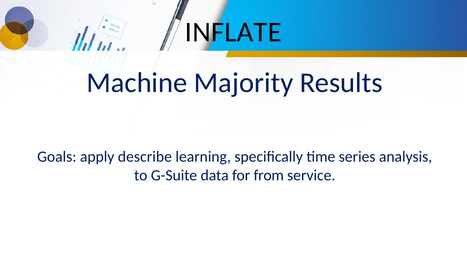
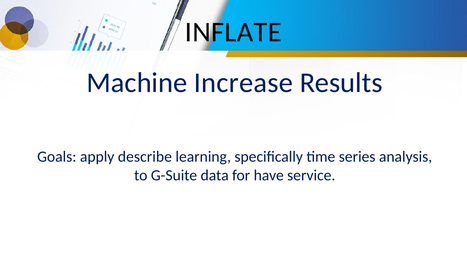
Majority: Majority -> Increase
from: from -> have
